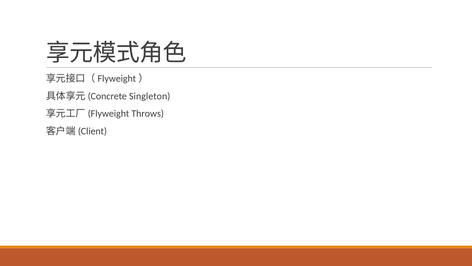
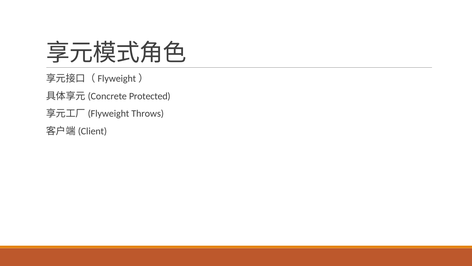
Singleton: Singleton -> Protected
